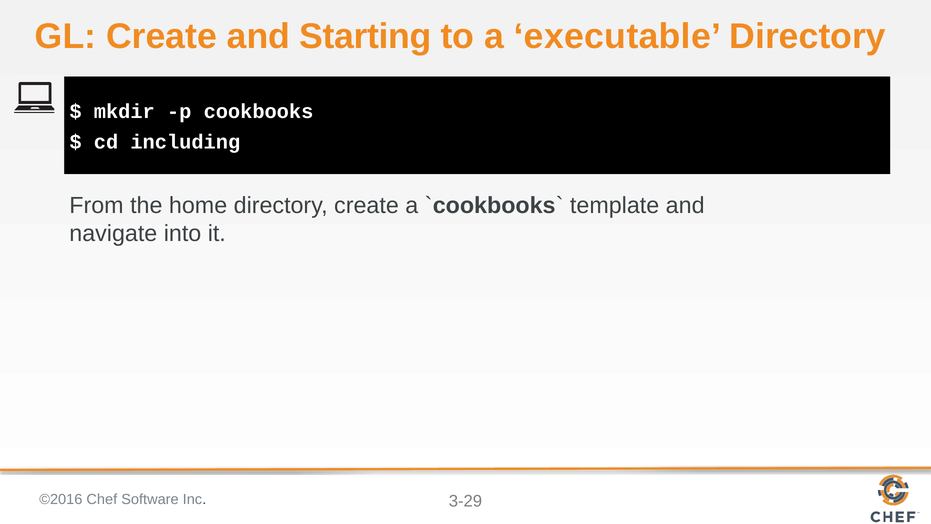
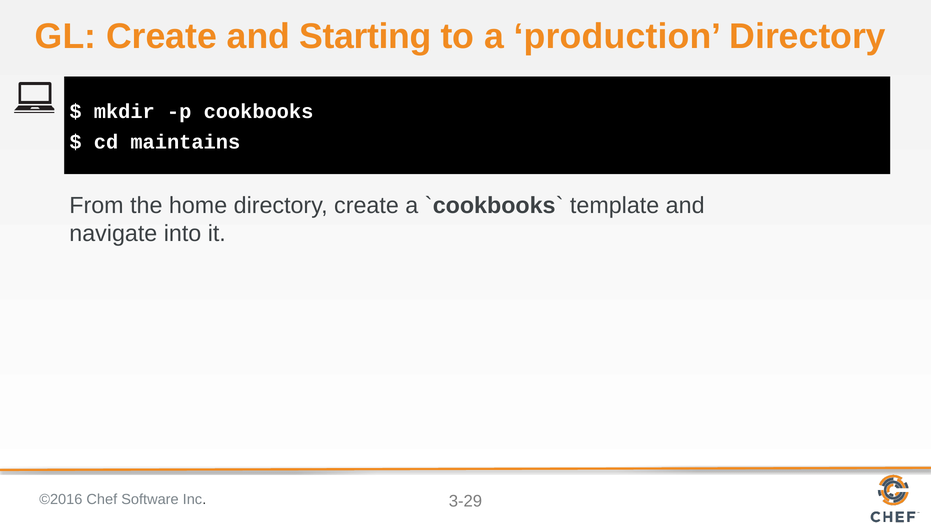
executable: executable -> production
including: including -> maintains
